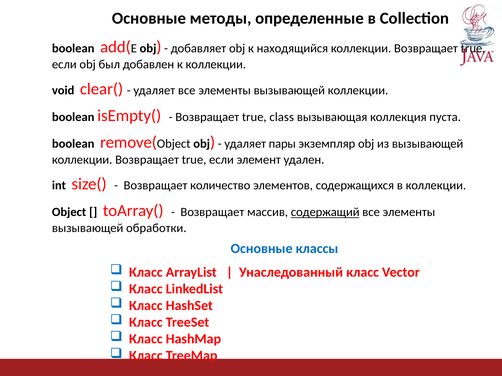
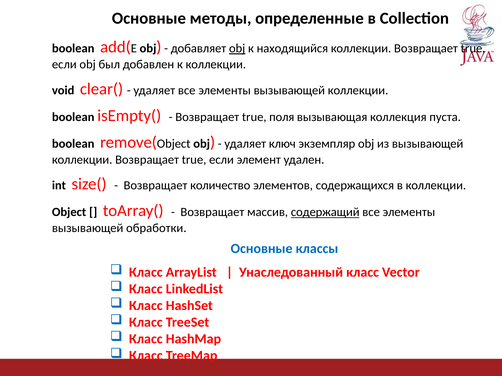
obj at (237, 49) underline: none -> present
сlаss: сlаss -> поля
пары: пары -> ключ
